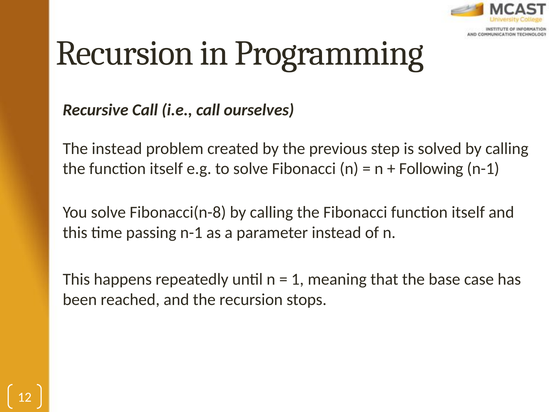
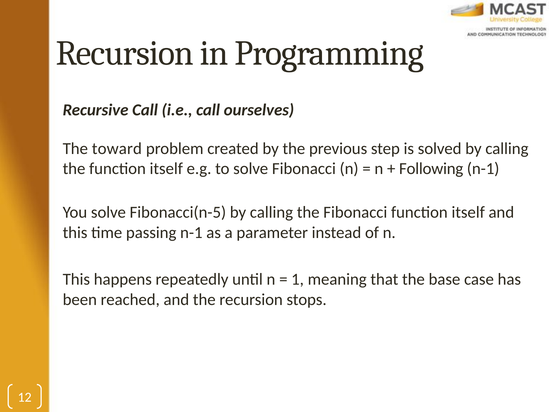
The instead: instead -> toward
Fibonacci(n-8: Fibonacci(n-8 -> Fibonacci(n-5
